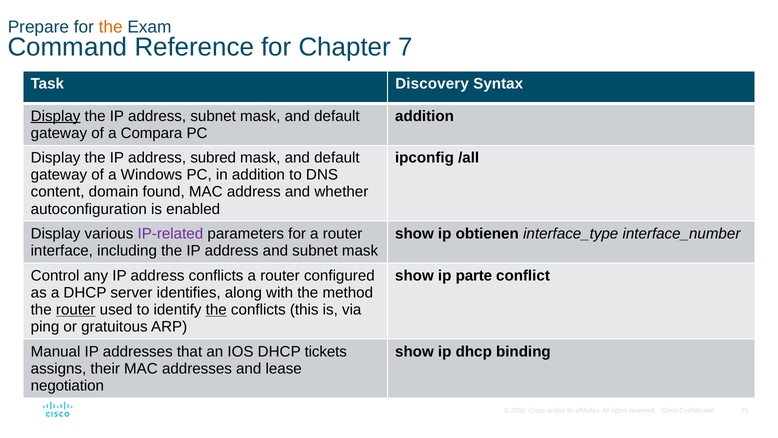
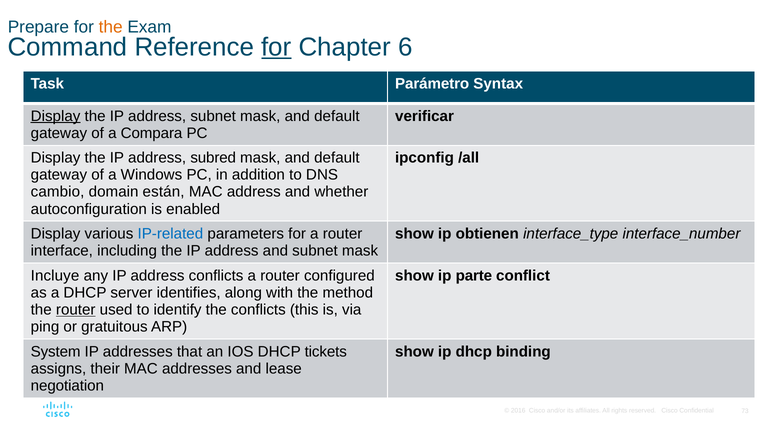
for at (276, 47) underline: none -> present
7: 7 -> 6
Discovery: Discovery -> Parámetro
addition at (424, 116): addition -> verificar
content: content -> cambio
found: found -> están
IP-related colour: purple -> blue
Control: Control -> Incluye
the at (216, 309) underline: present -> none
Manual: Manual -> System
